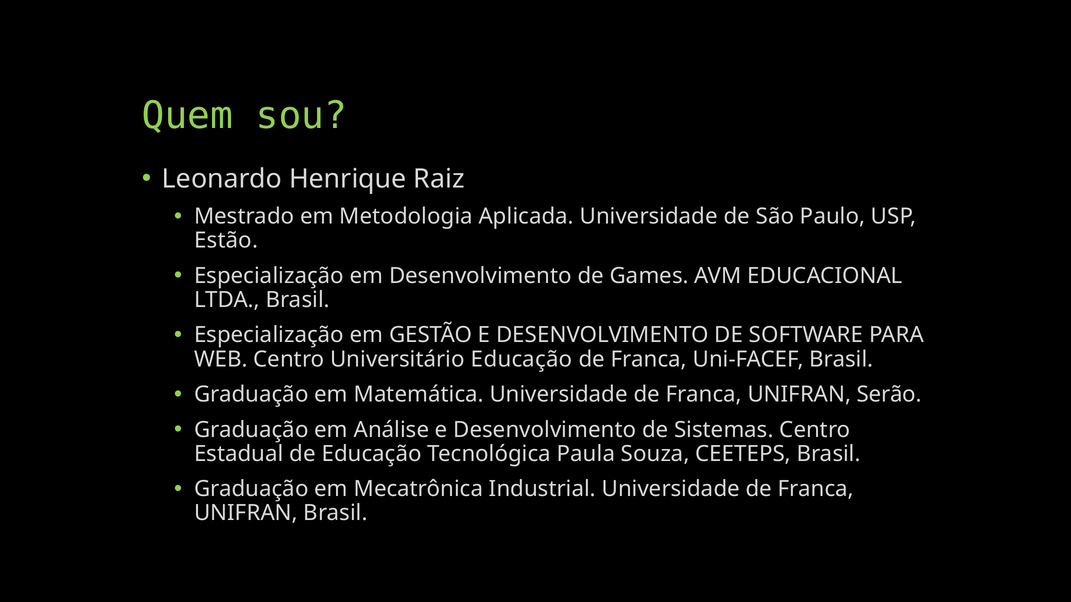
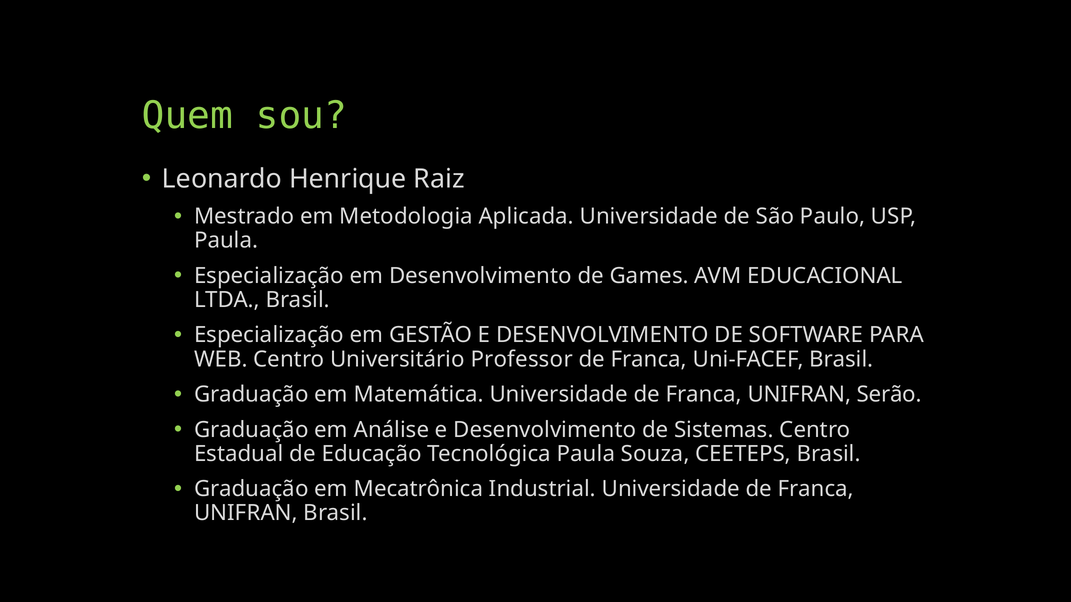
Estão at (226, 241): Estão -> Paula
Universitário Educação: Educação -> Professor
